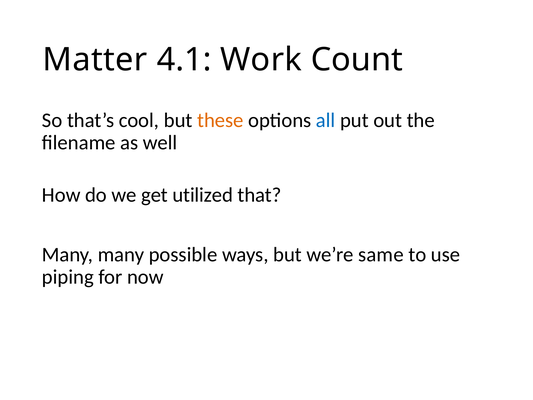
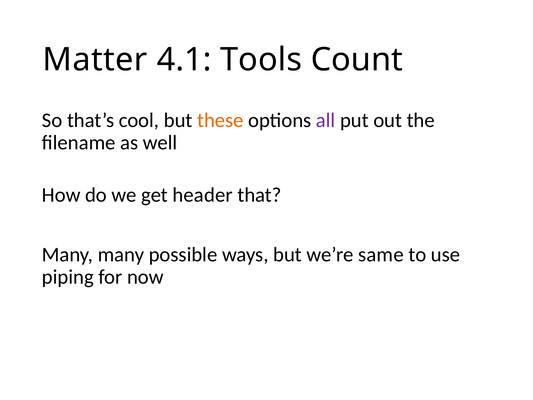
Work: Work -> Tools
all colour: blue -> purple
utilized: utilized -> header
